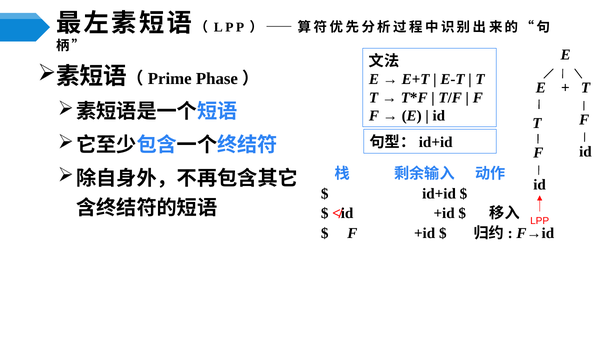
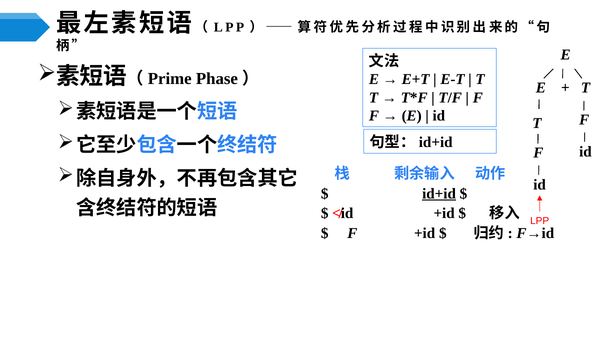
id+id underline: none -> present
